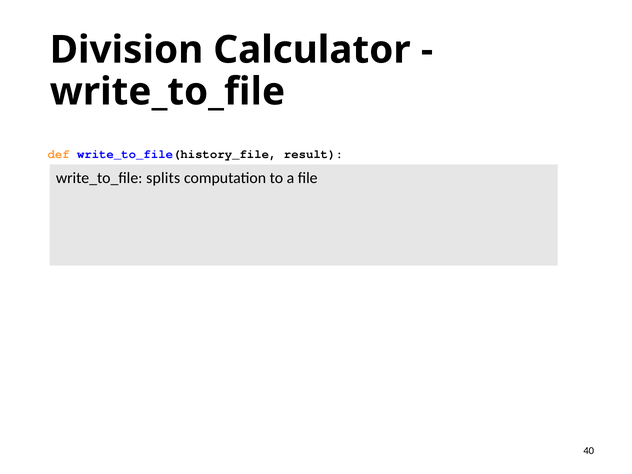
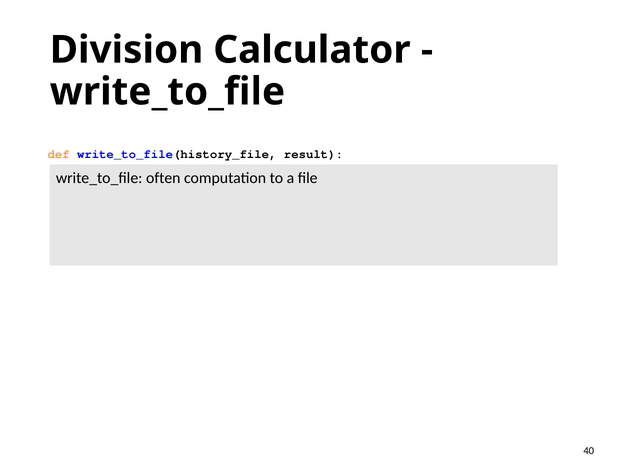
splits: splits -> often
